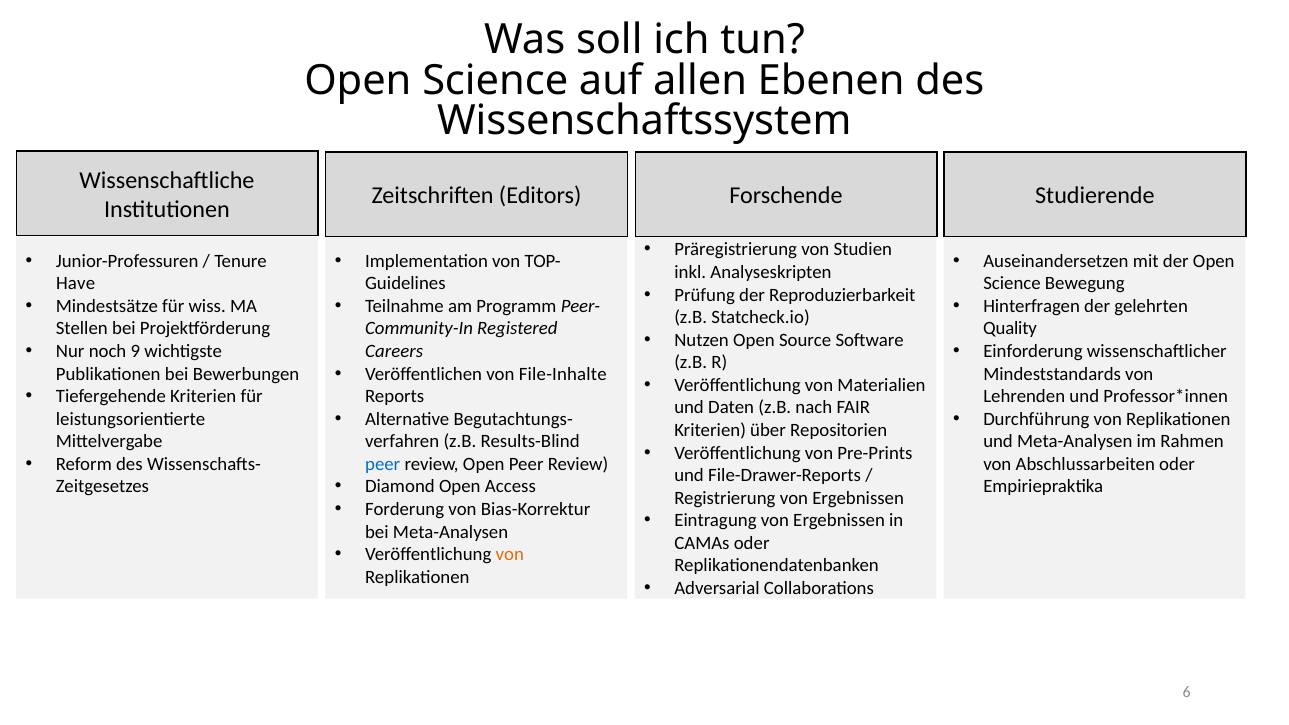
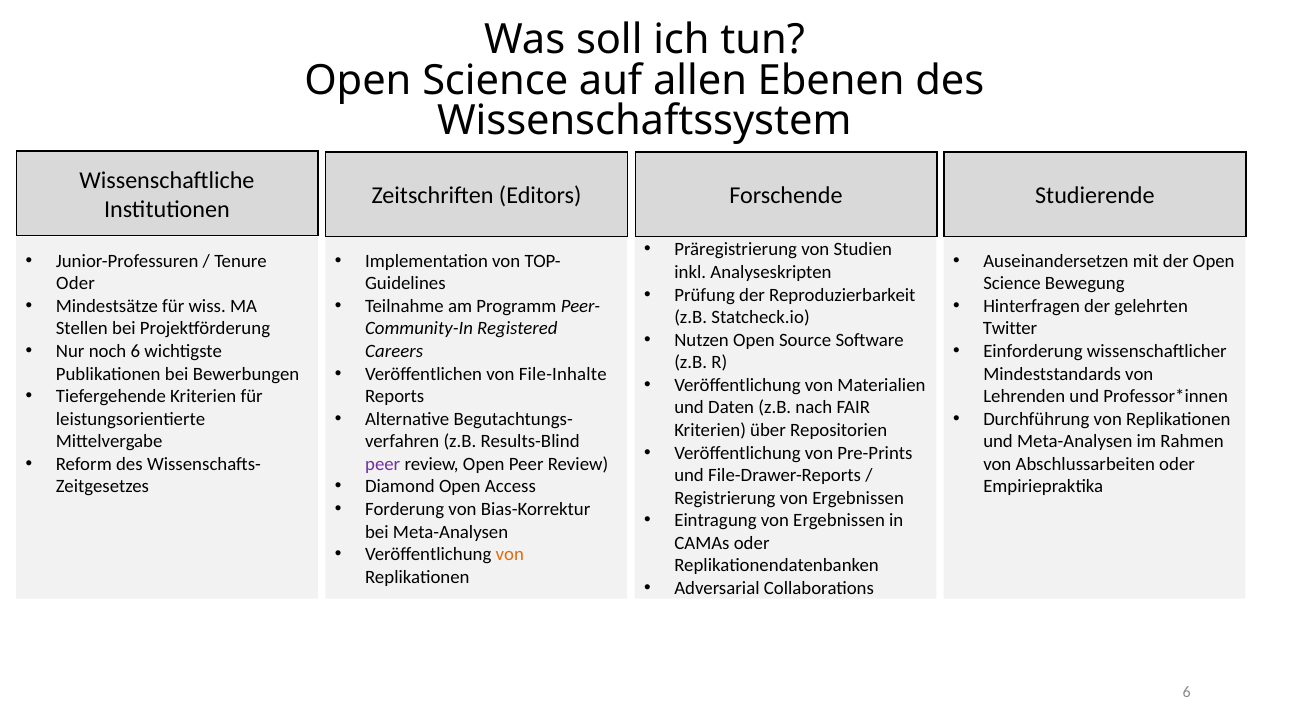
Have at (76, 284): Have -> Oder
Quality: Quality -> Twitter
noch 9: 9 -> 6
peer at (383, 464) colour: blue -> purple
